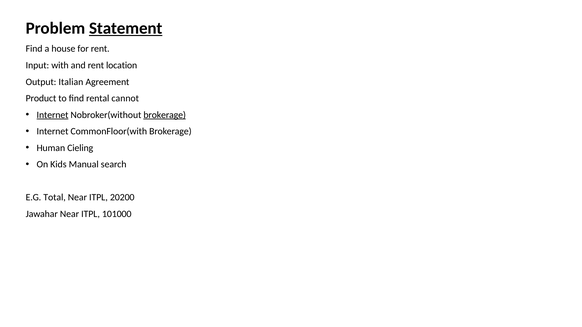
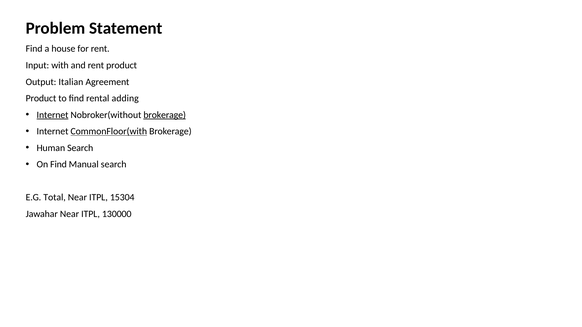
Statement underline: present -> none
rent location: location -> product
cannot: cannot -> adding
CommonFloor(with underline: none -> present
Human Cieling: Cieling -> Search
On Kids: Kids -> Find
20200: 20200 -> 15304
101000: 101000 -> 130000
